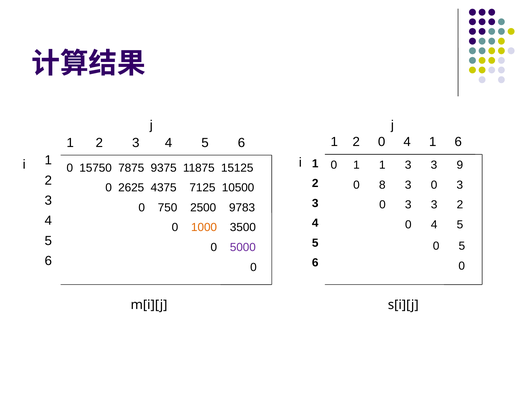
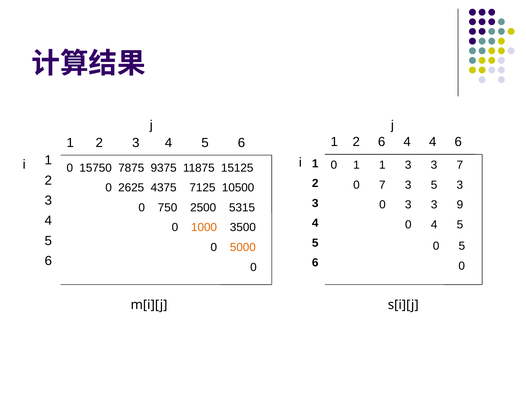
1 2 0: 0 -> 6
4 1: 1 -> 4
3 9: 9 -> 7
0 8: 8 -> 7
0 at (434, 185): 0 -> 5
3 2: 2 -> 9
9783: 9783 -> 5315
5000 colour: purple -> orange
